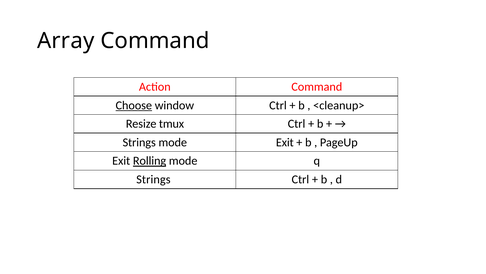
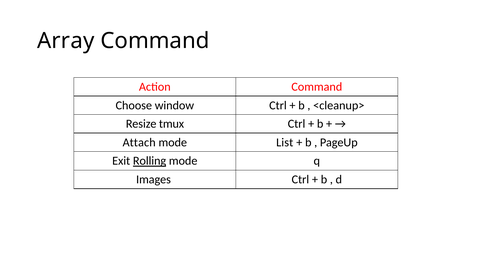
Choose underline: present -> none
Strings at (139, 142): Strings -> Attach
mode Exit: Exit -> List
Strings at (153, 179): Strings -> Images
